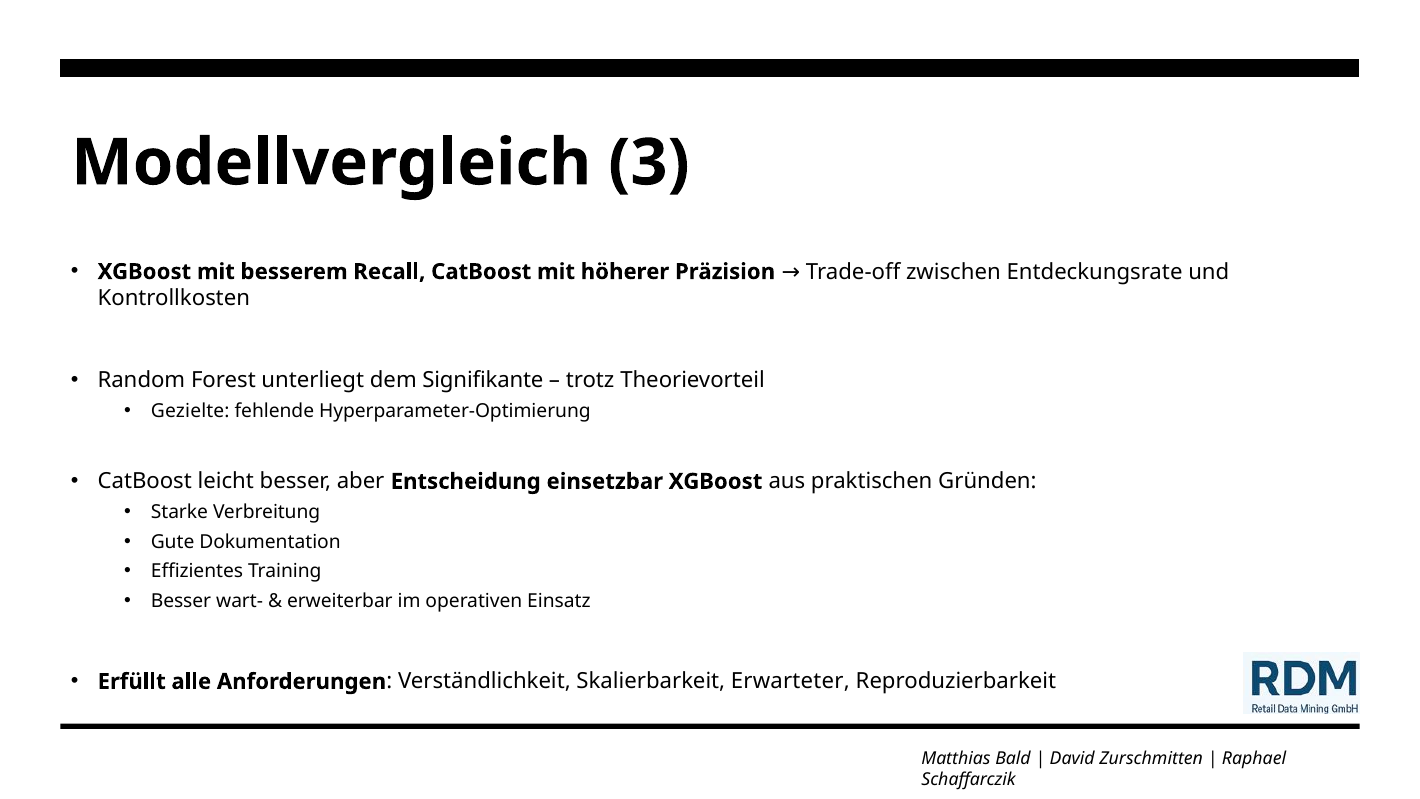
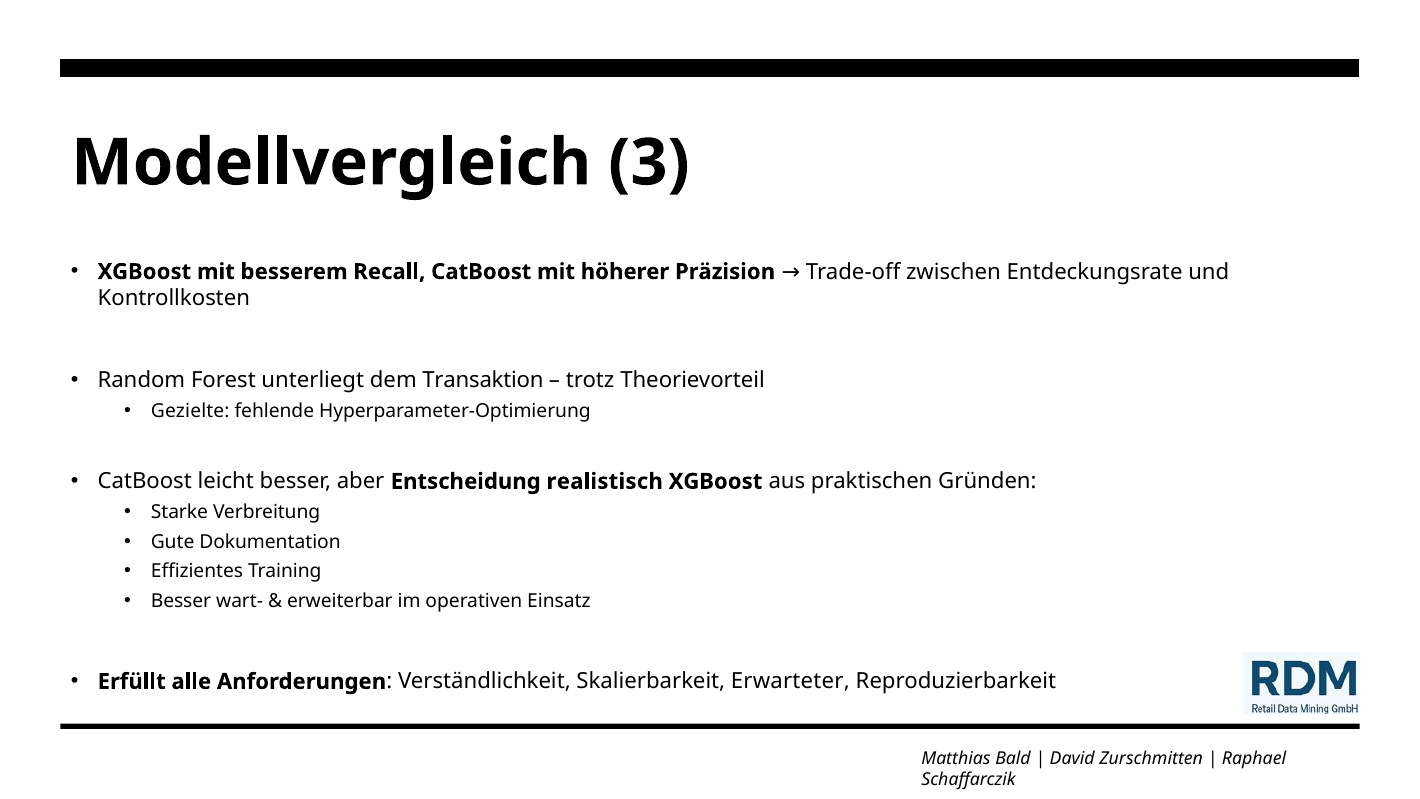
Signifikante: Signifikante -> Transaktion
einsetzbar: einsetzbar -> realistisch
